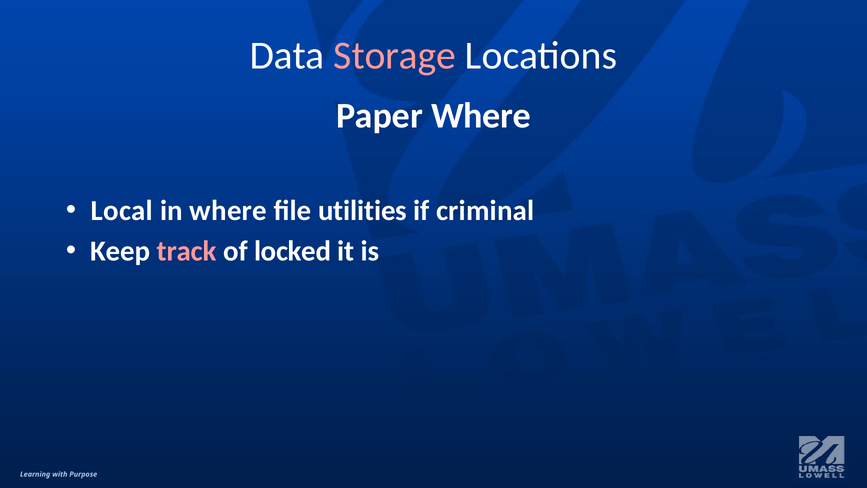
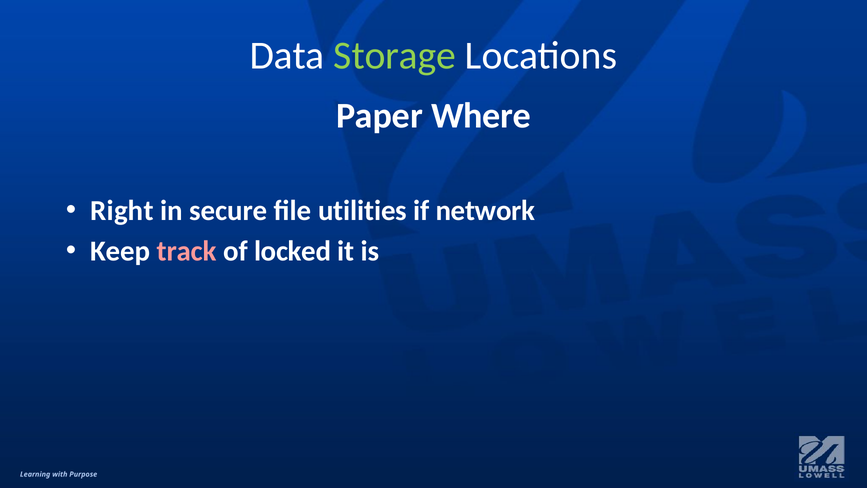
Storage colour: pink -> light green
Local: Local -> Right
in where: where -> secure
criminal: criminal -> network
